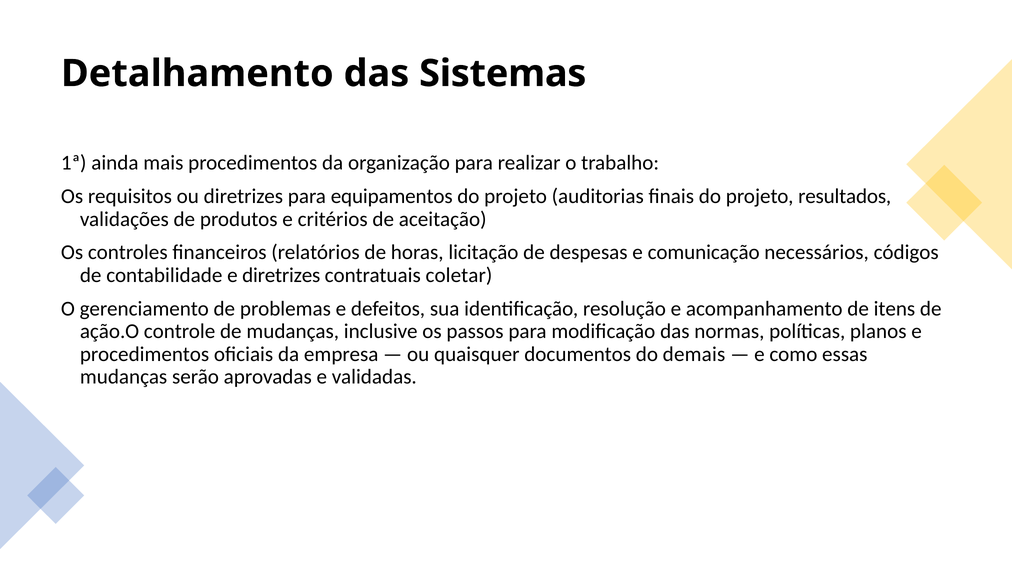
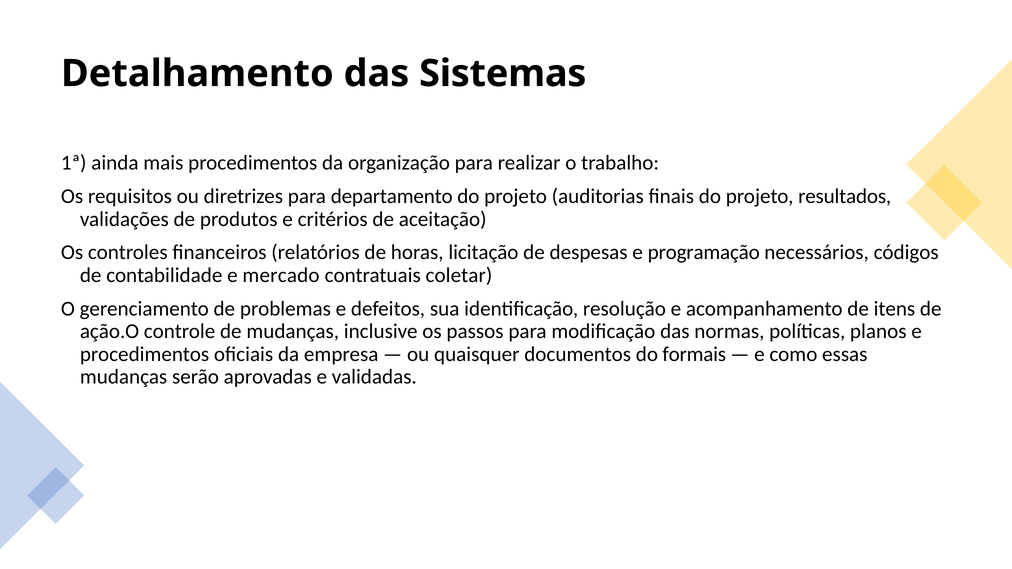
equipamentos: equipamentos -> departamento
comunicação: comunicação -> programação
e diretrizes: diretrizes -> mercado
demais: demais -> formais
